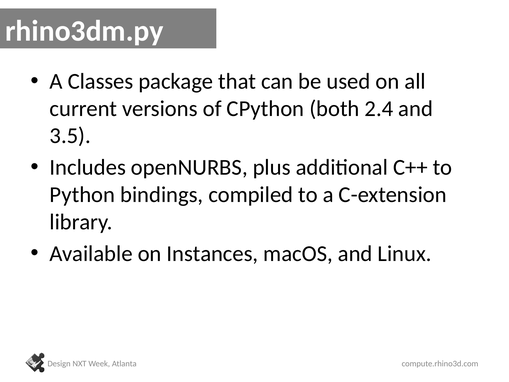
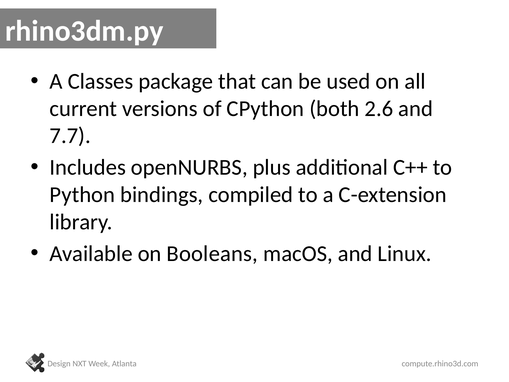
2.4: 2.4 -> 2.6
3.5: 3.5 -> 7.7
Instances: Instances -> Booleans
